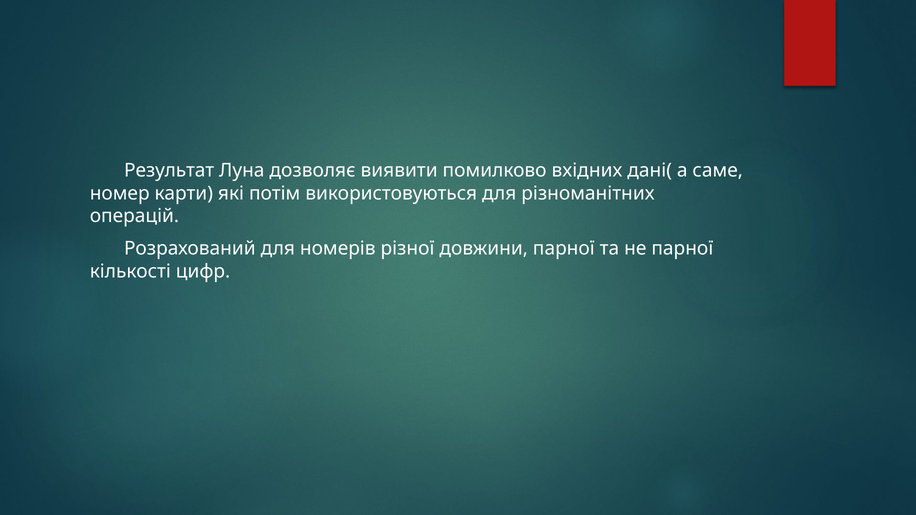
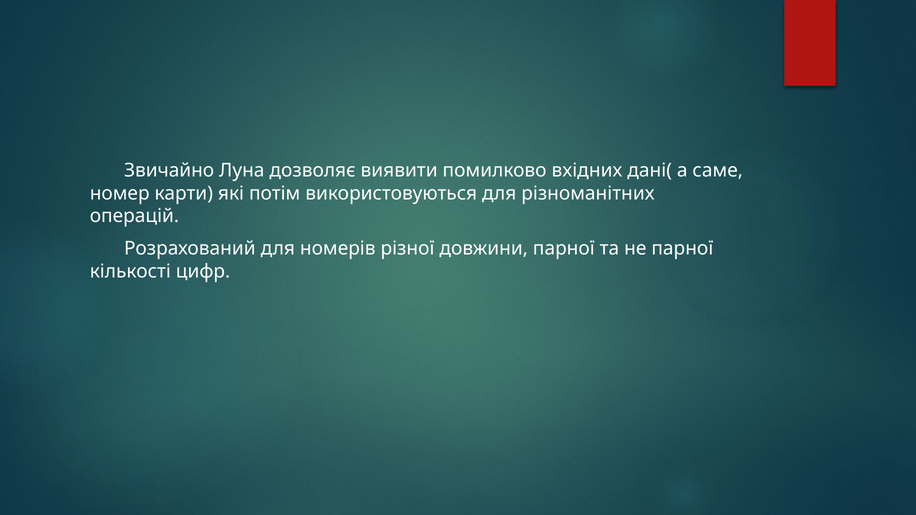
Результат: Результат -> Звичайно
